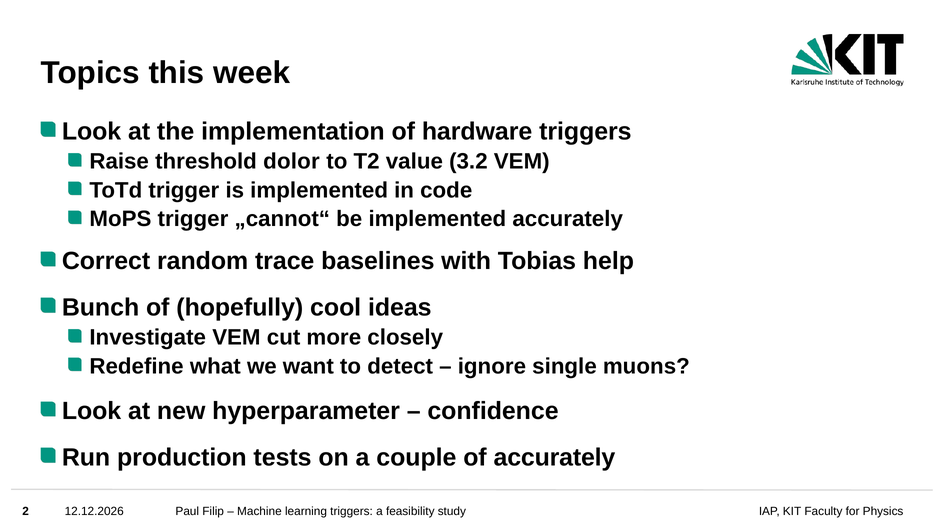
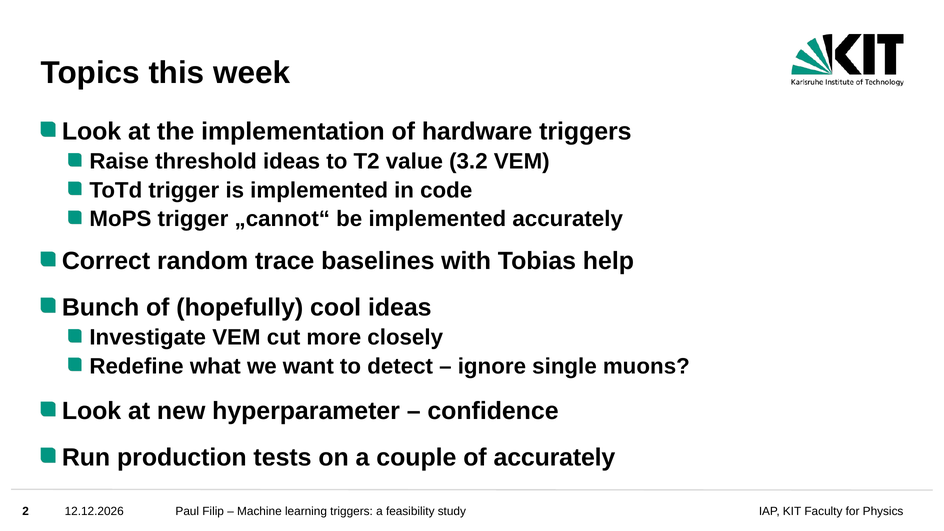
threshold dolor: dolor -> ideas
